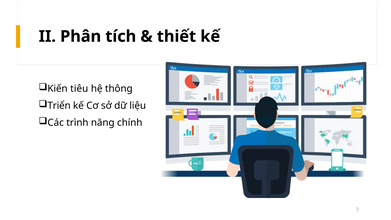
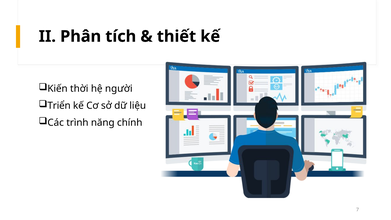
tiêu: tiêu -> thời
thông: thông -> người
